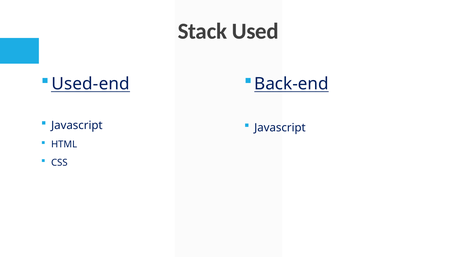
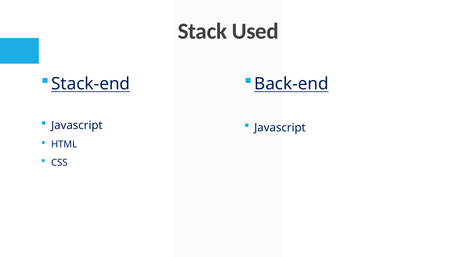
Used-end: Used-end -> Stack-end
